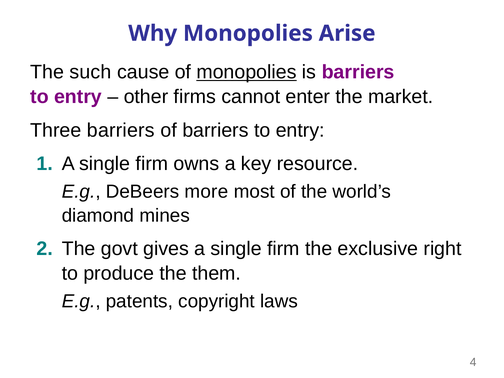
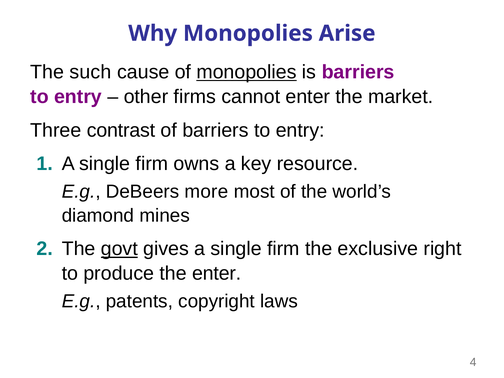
Three barriers: barriers -> contrast
govt underline: none -> present
the them: them -> enter
